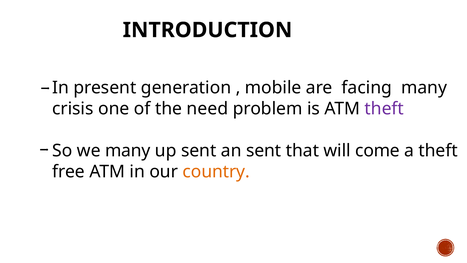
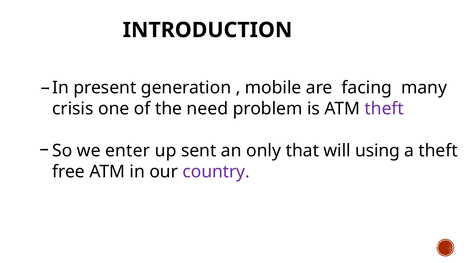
we many: many -> enter
an sent: sent -> only
come: come -> using
country colour: orange -> purple
